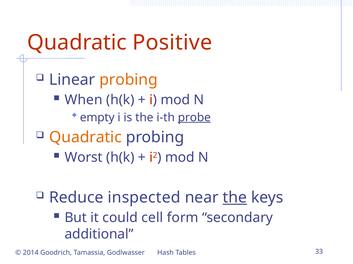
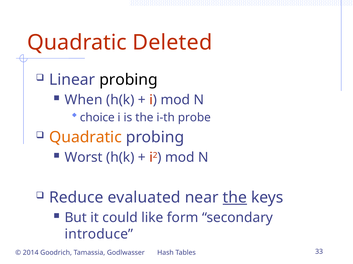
Positive: Positive -> Deleted
probing at (129, 80) colour: orange -> black
empty: empty -> choice
probe underline: present -> none
inspected: inspected -> evaluated
cell: cell -> like
additional: additional -> introduce
